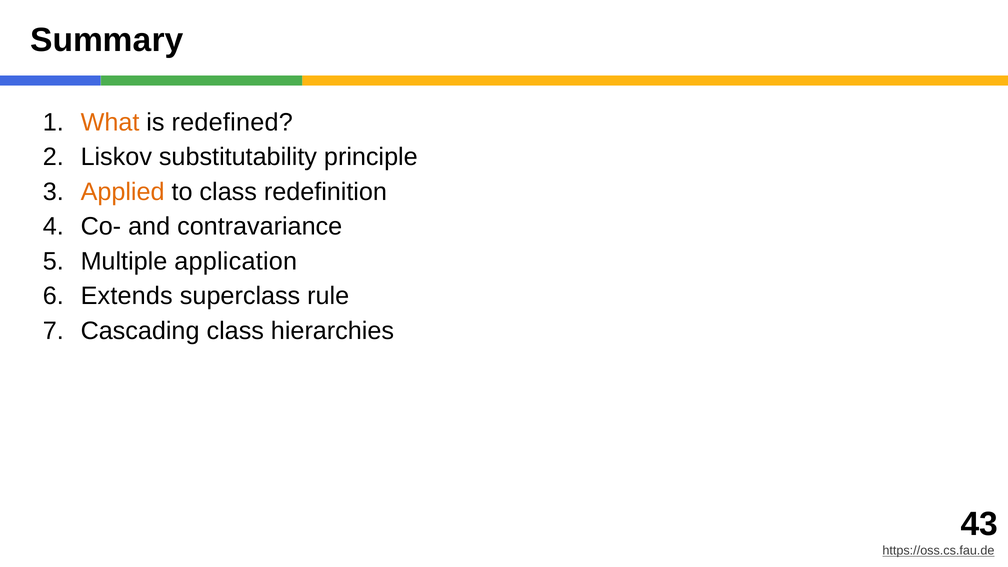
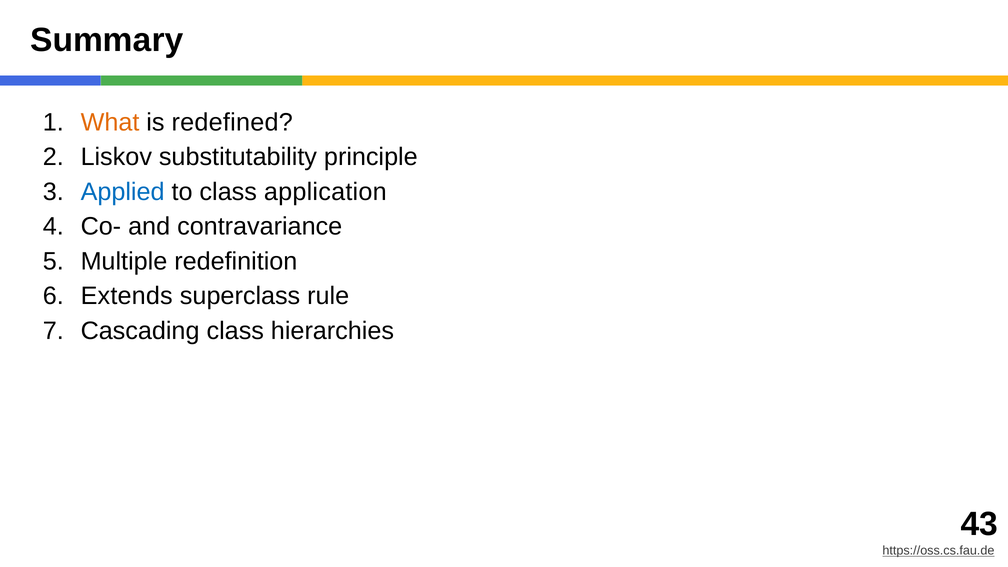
Applied colour: orange -> blue
redefinition: redefinition -> application
application: application -> redefinition
